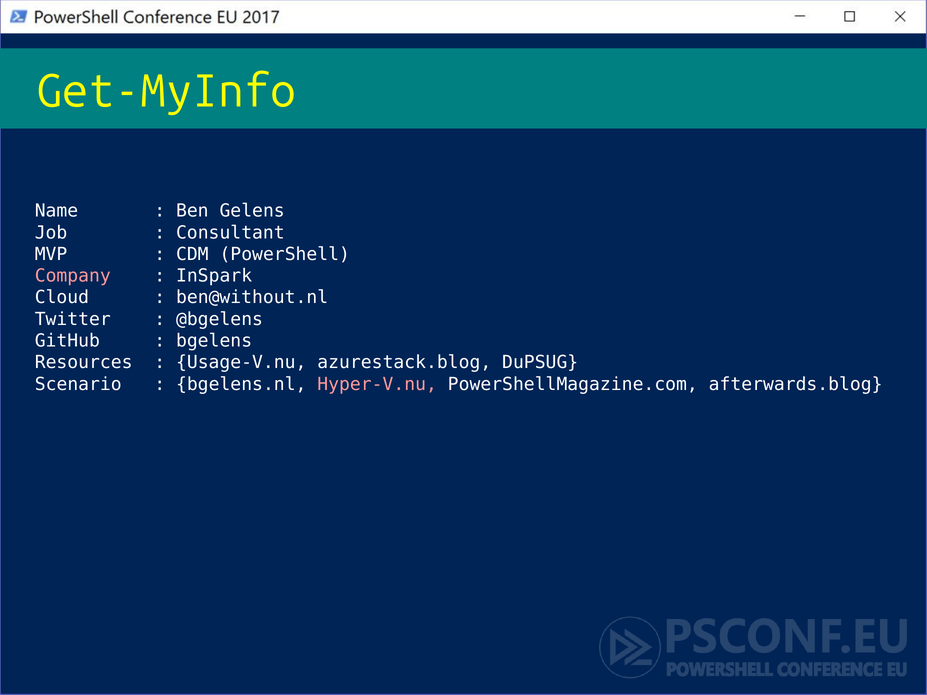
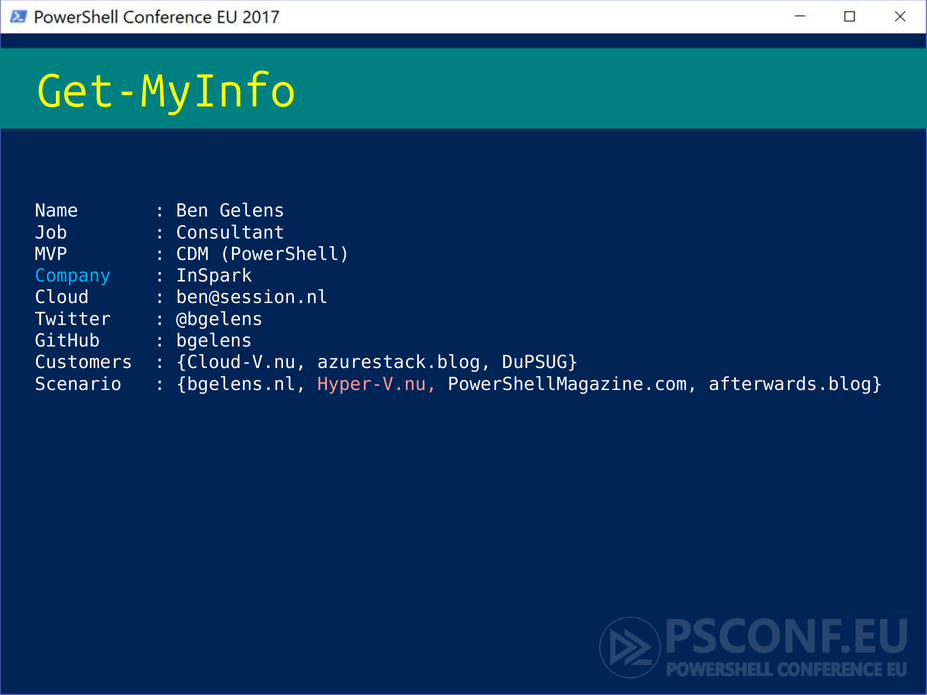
Company colour: pink -> light blue
ben@without.nl: ben@without.nl -> ben@session.nl
Resources: Resources -> Customers
Usage-V.nu: Usage-V.nu -> Cloud-V.nu
